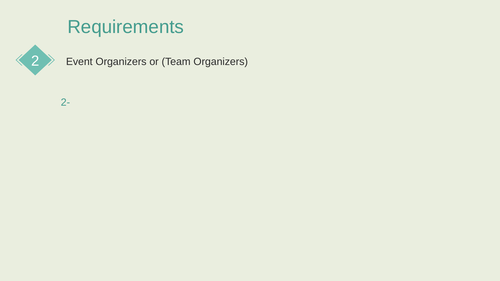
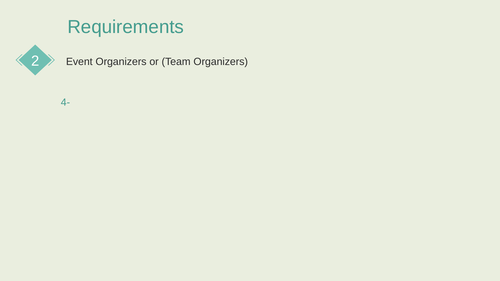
2-: 2- -> 4-
